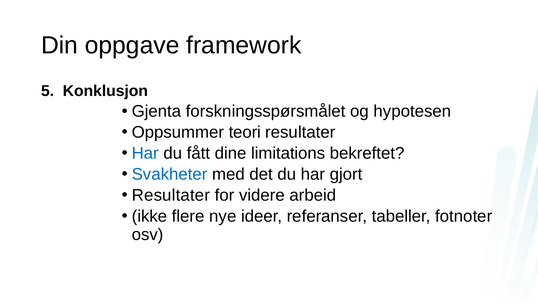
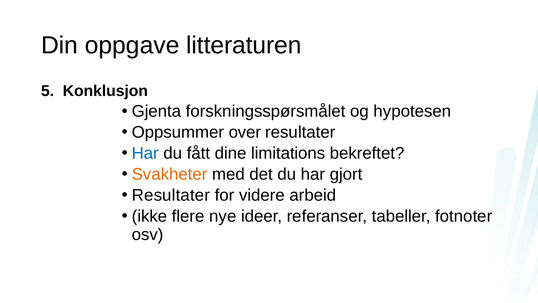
framework: framework -> litteraturen
teori: teori -> over
Svakheter colour: blue -> orange
